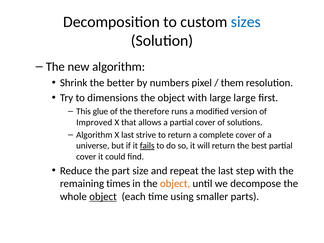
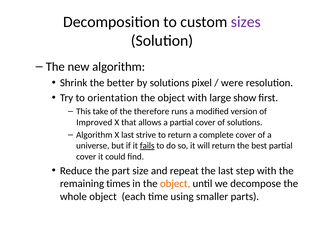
sizes colour: blue -> purple
by numbers: numbers -> solutions
them: them -> were
dimensions: dimensions -> orientation
large large: large -> show
glue: glue -> take
object at (103, 197) underline: present -> none
